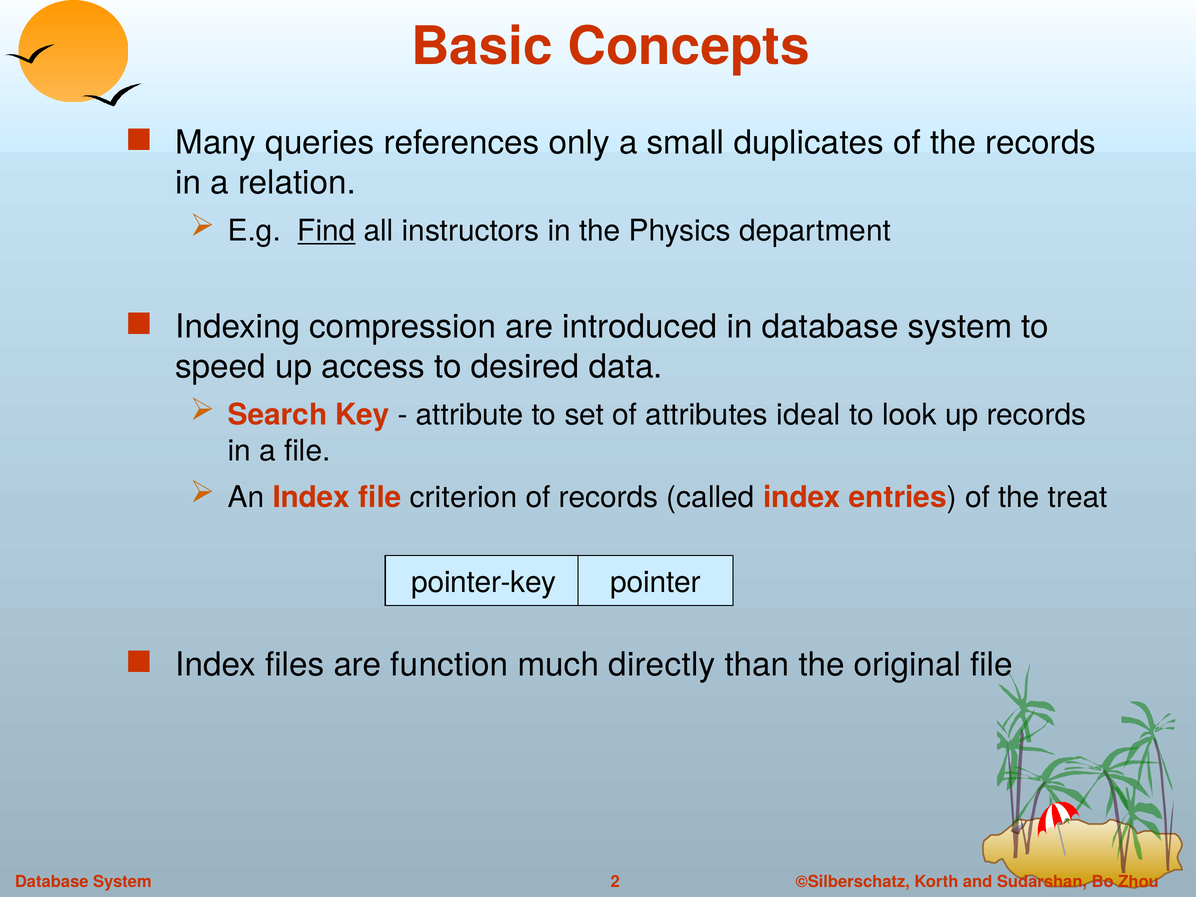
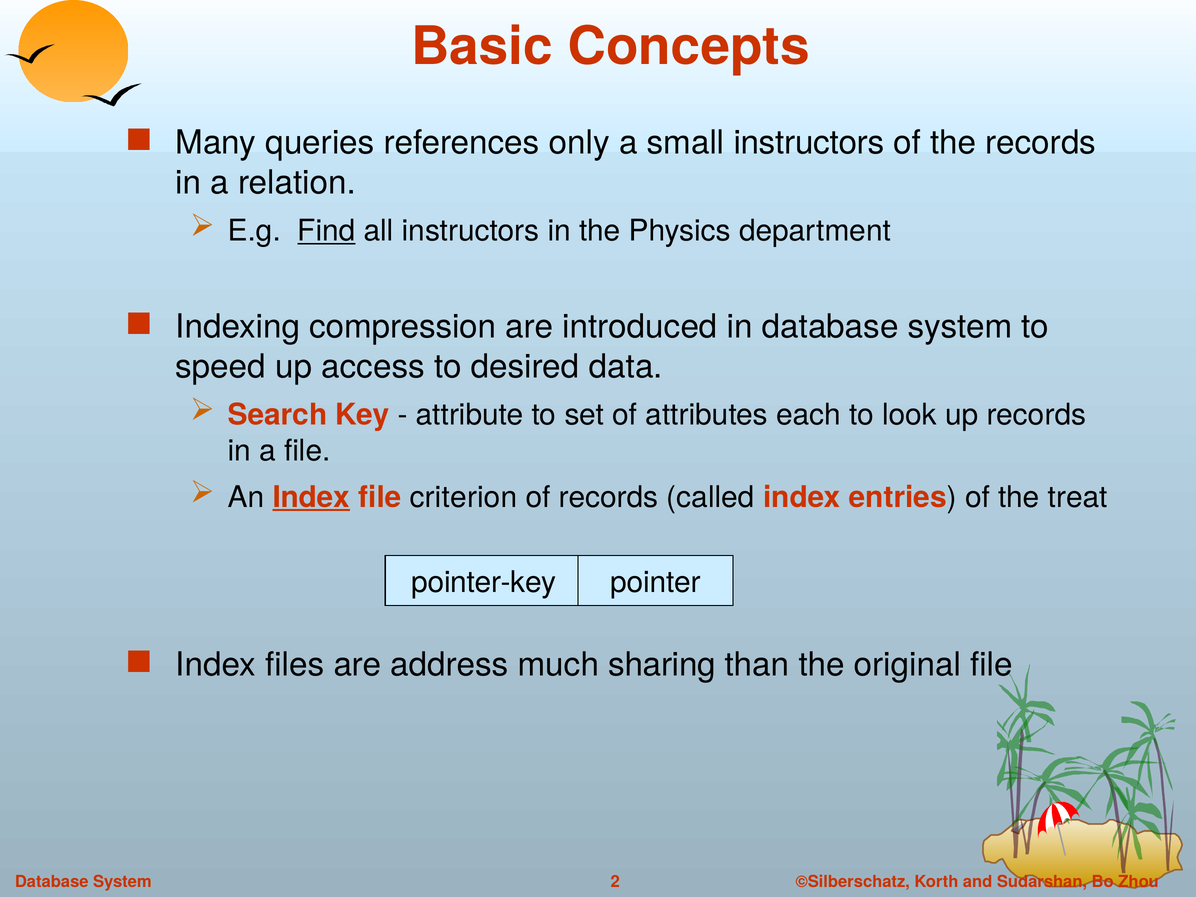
small duplicates: duplicates -> instructors
ideal: ideal -> each
Index at (311, 497) underline: none -> present
function: function -> address
directly: directly -> sharing
